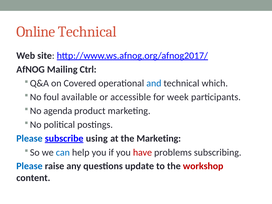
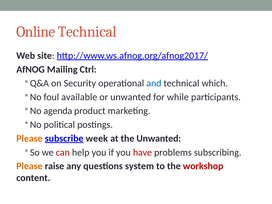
Covered: Covered -> Security
or accessible: accessible -> unwanted
week: week -> while
Please at (29, 138) colour: blue -> orange
using: using -> week
the Marketing: Marketing -> Unwanted
can colour: blue -> red
Please at (29, 166) colour: blue -> orange
update: update -> system
